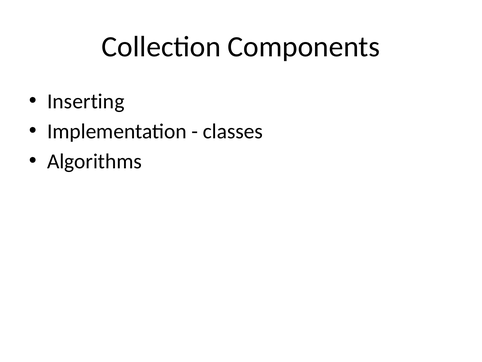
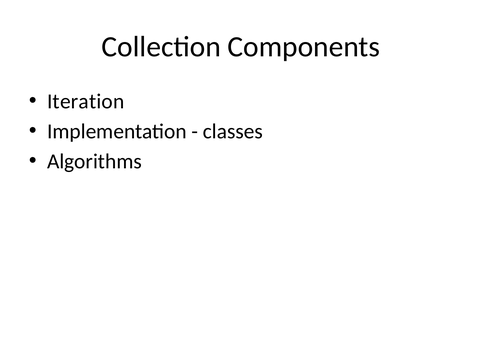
Inserting: Inserting -> Iteration
